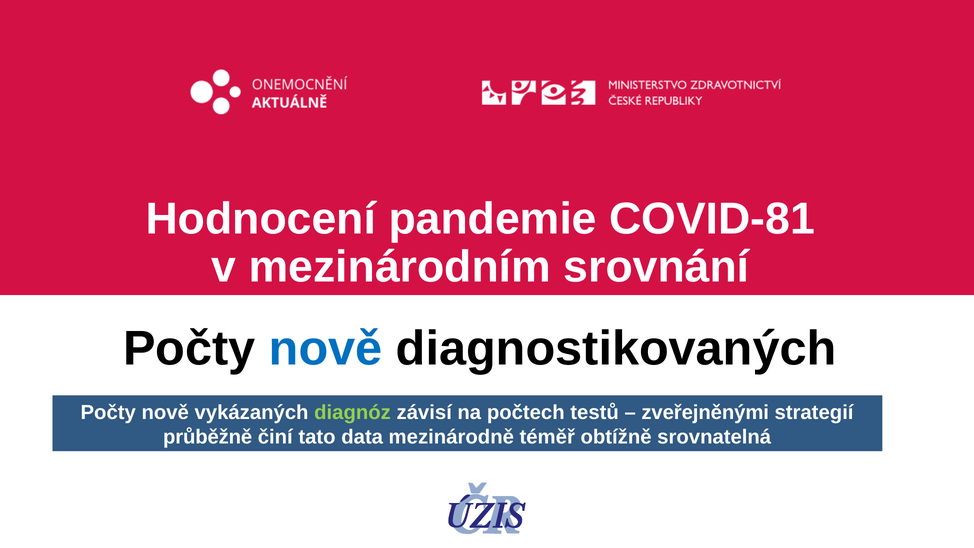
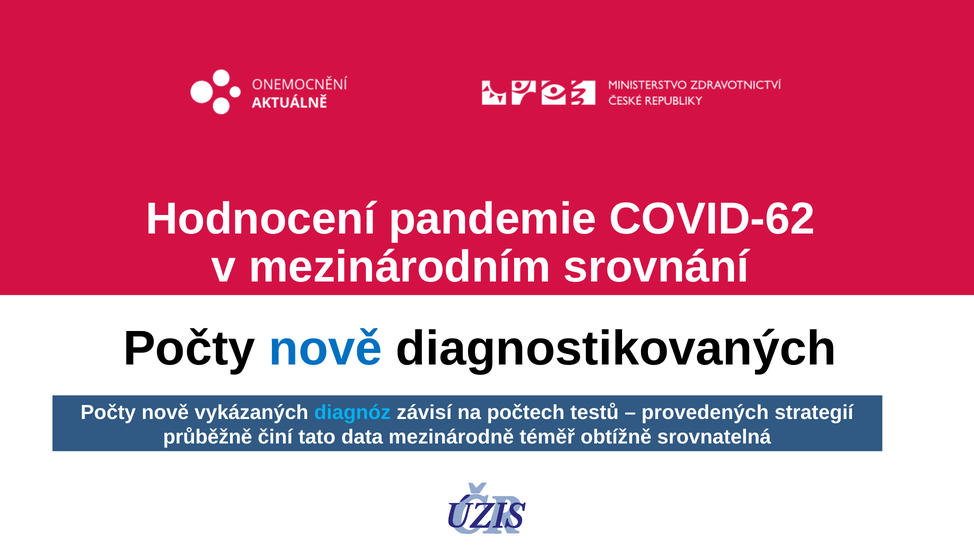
COVID-81: COVID-81 -> COVID-62
diagnóz colour: light green -> light blue
zveřejněnými: zveřejněnými -> provedených
